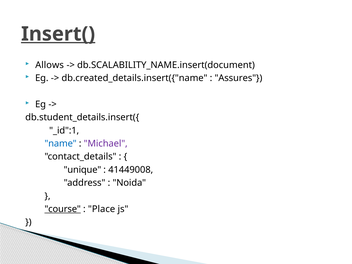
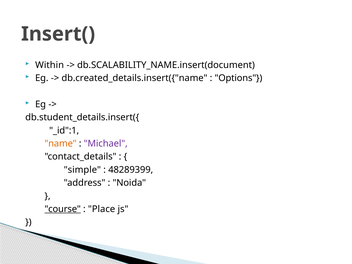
Insert( underline: present -> none
Allows: Allows -> Within
Assures: Assures -> Options
name colour: blue -> orange
unique: unique -> simple
41449008: 41449008 -> 48289399
